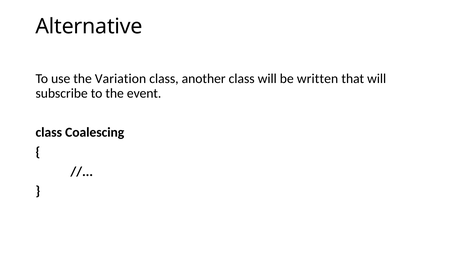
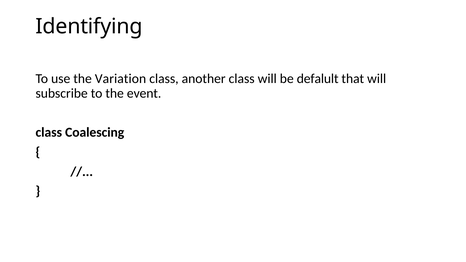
Alternative: Alternative -> Identifying
written: written -> defalult
